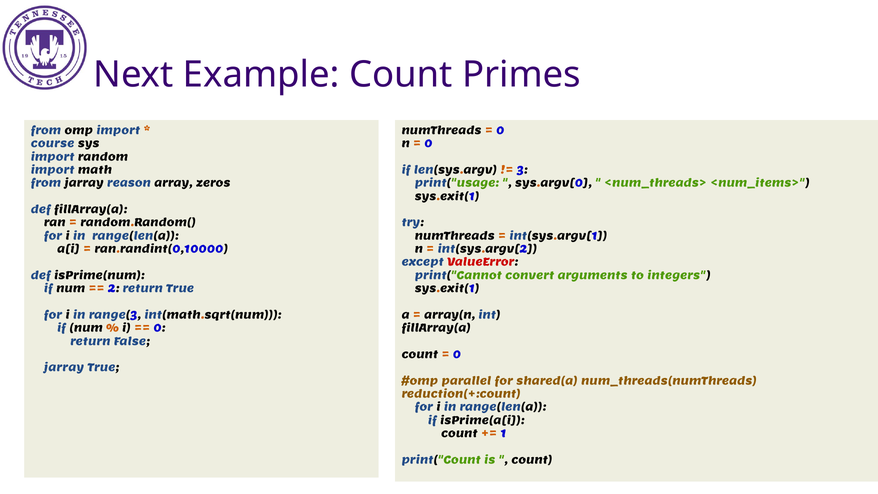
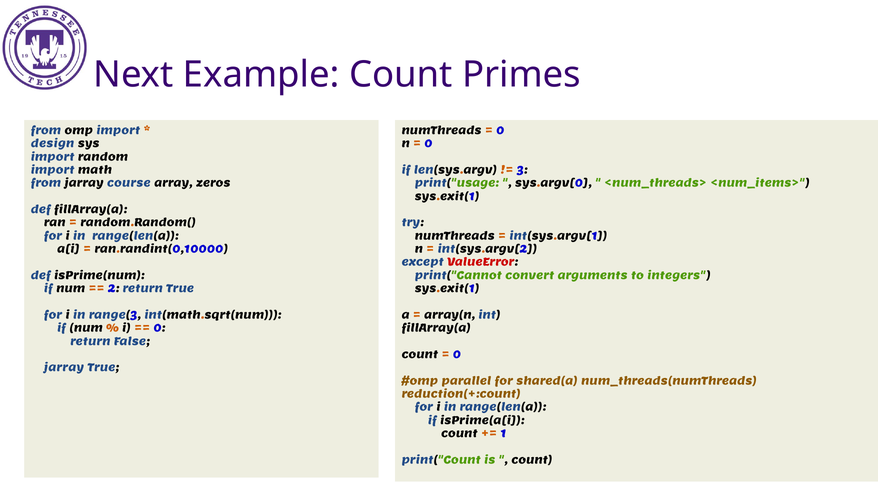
course: course -> design
reason: reason -> course
